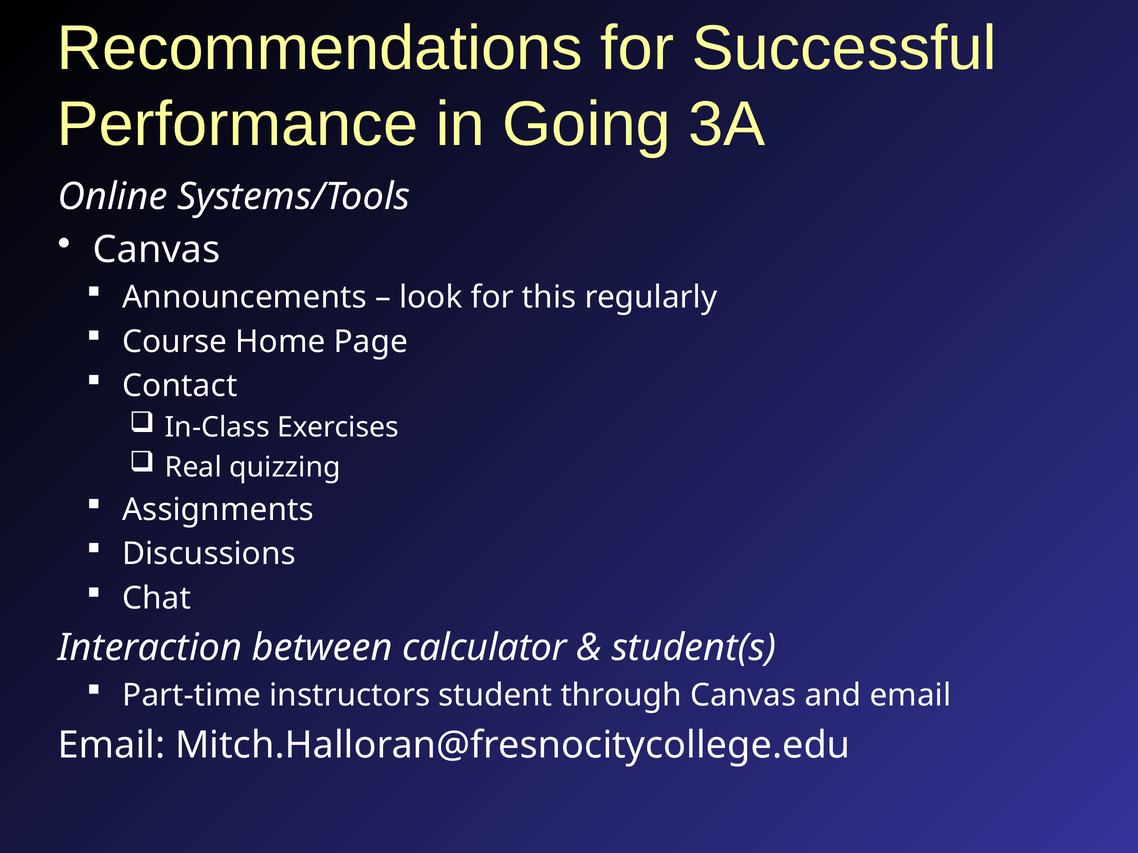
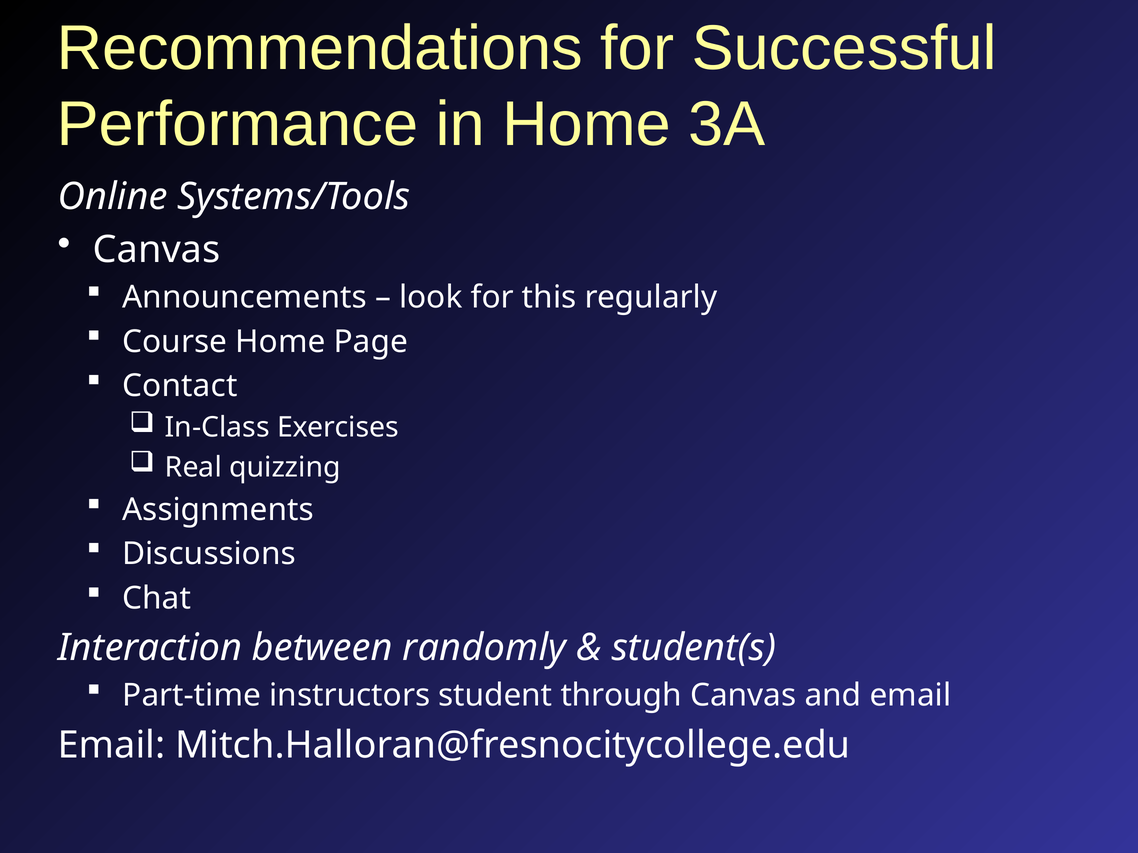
in Going: Going -> Home
calculator: calculator -> randomly
